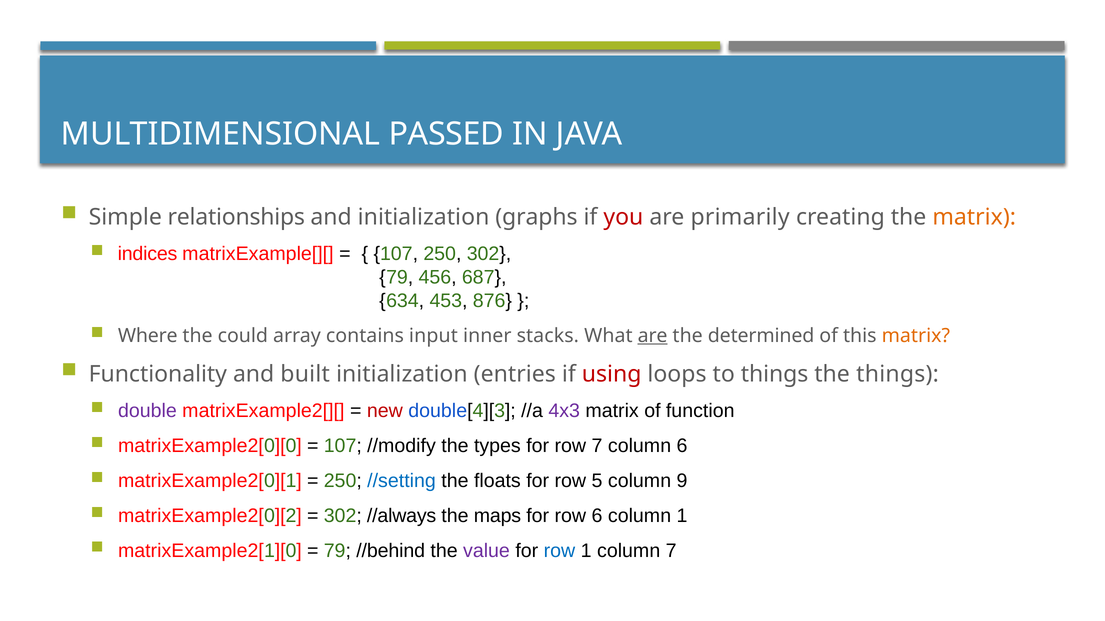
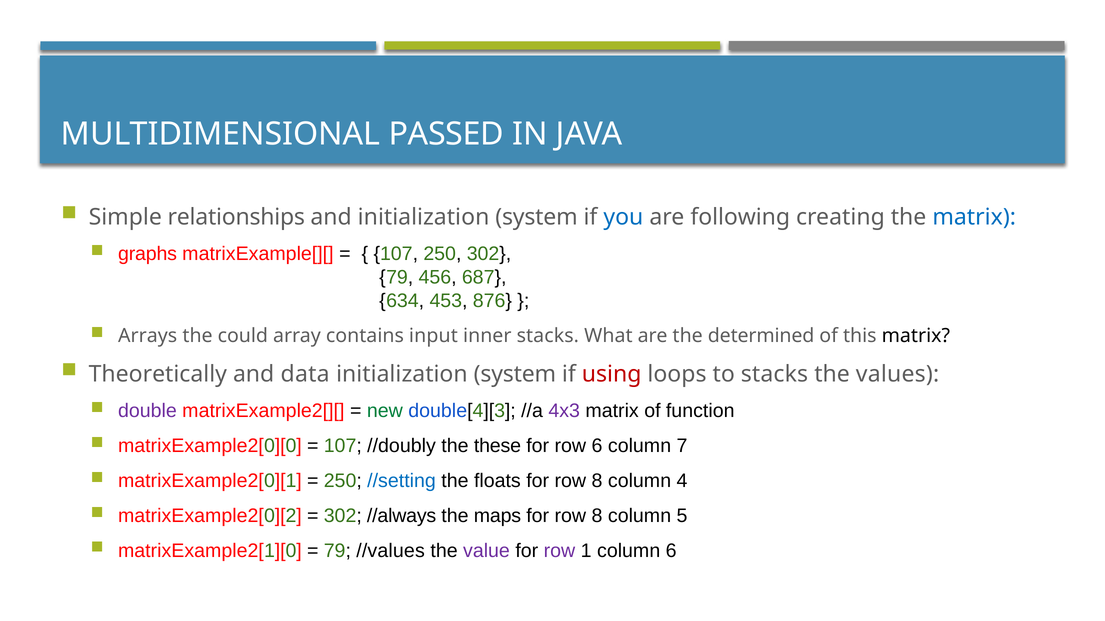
and initialization graphs: graphs -> system
you colour: red -> blue
primarily: primarily -> following
matrix at (974, 217) colour: orange -> blue
indices: indices -> graphs
Where: Where -> Arrays
are at (653, 336) underline: present -> none
matrix at (916, 336) colour: orange -> black
Functionality: Functionality -> Theoretically
built: built -> data
entries at (515, 374): entries -> system
to things: things -> stacks
the things: things -> values
new colour: red -> green
//modify: //modify -> //doubly
types: types -> these
row 7: 7 -> 6
column 6: 6 -> 7
5 at (597, 481): 5 -> 8
9: 9 -> 4
6 at (597, 516): 6 -> 8
column 1: 1 -> 5
//behind: //behind -> //values
row at (559, 551) colour: blue -> purple
column 7: 7 -> 6
